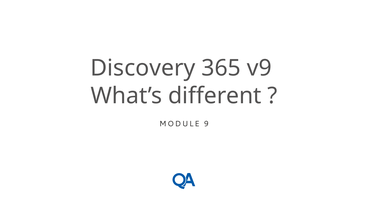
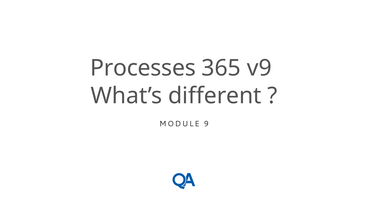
Discovery: Discovery -> Processes
